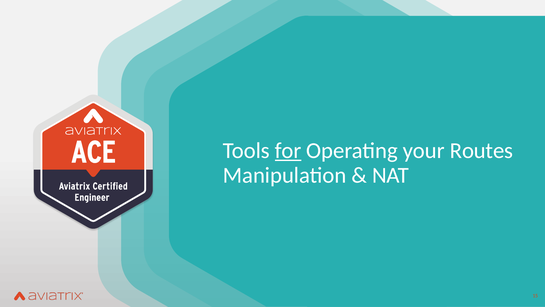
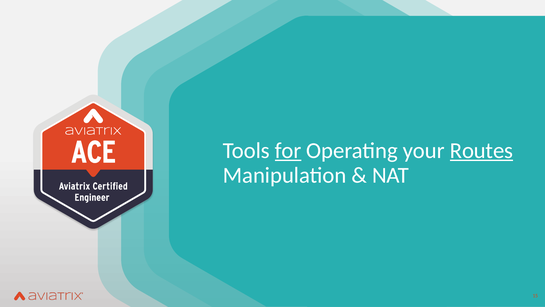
Routes underline: none -> present
